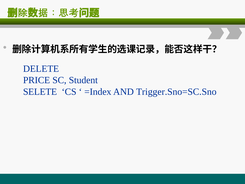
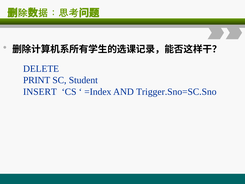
PRICE: PRICE -> PRINT
SELETE: SELETE -> INSERT
